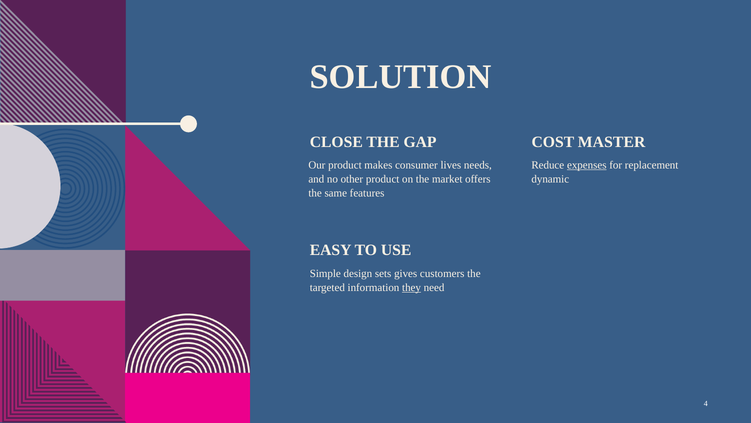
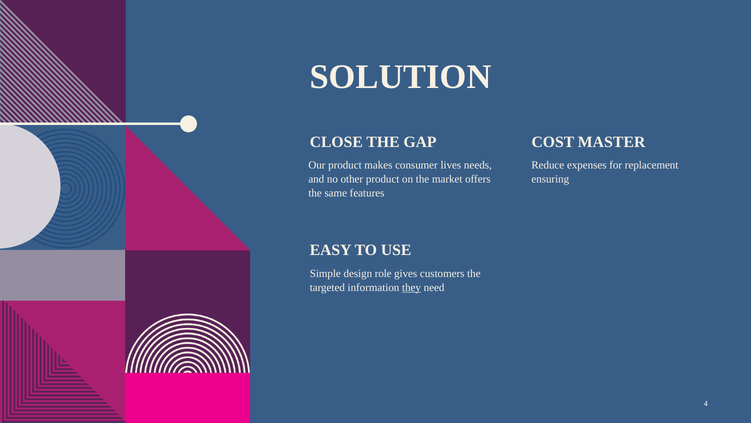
expenses underline: present -> none
dynamic: dynamic -> ensuring
sets: sets -> role
